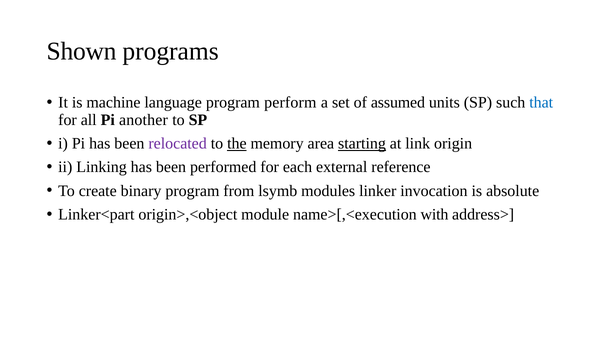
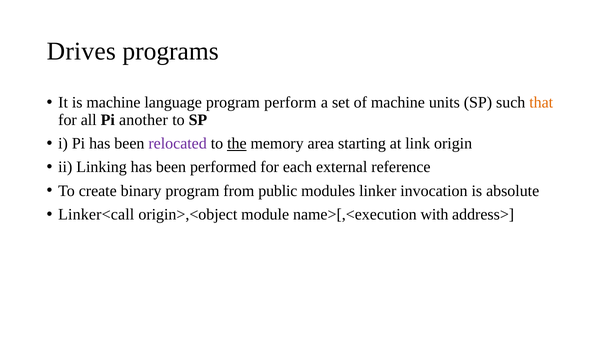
Shown: Shown -> Drives
of assumed: assumed -> machine
that colour: blue -> orange
starting underline: present -> none
lsymb: lsymb -> public
Linker<part: Linker<part -> Linker<call
